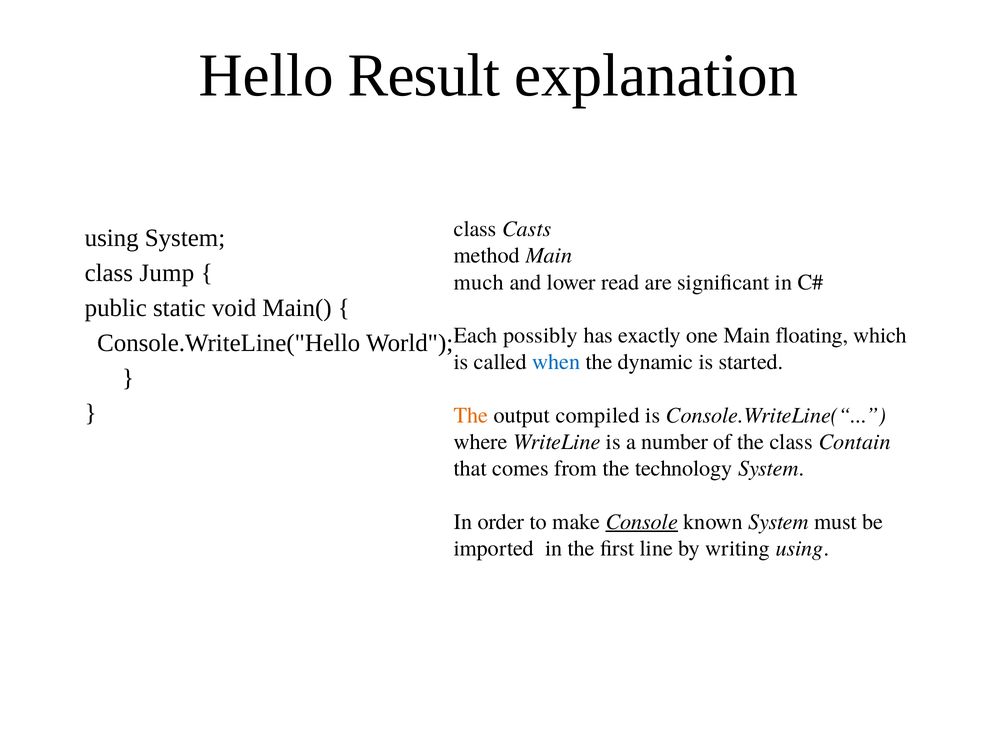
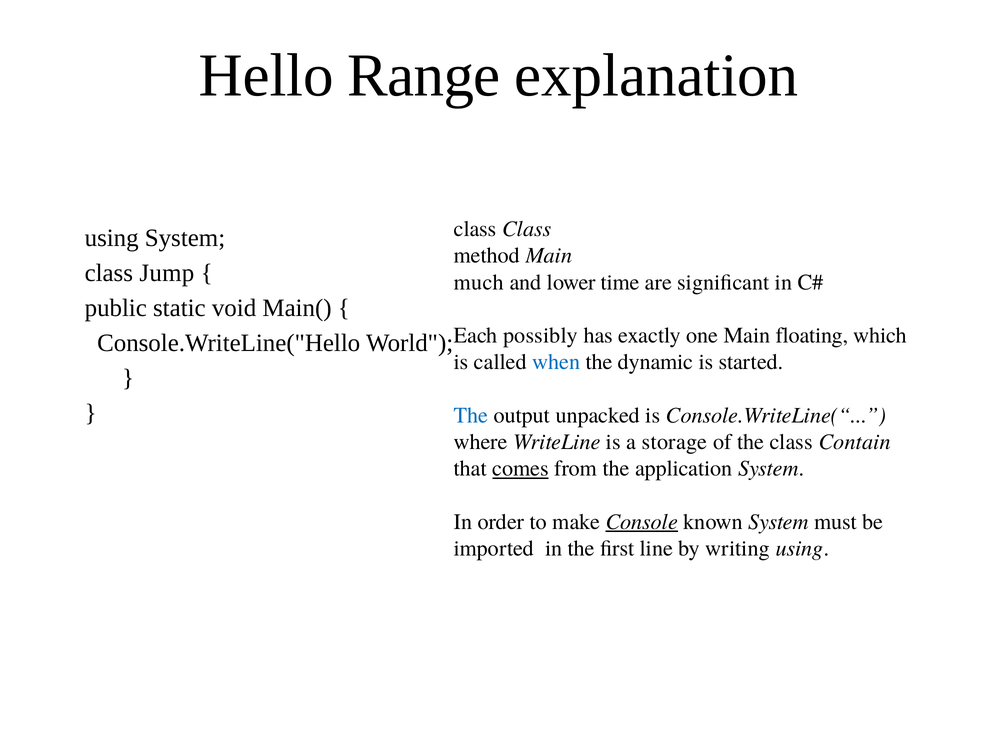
Result: Result -> Range
class Casts: Casts -> Class
read: read -> time
The at (471, 415) colour: orange -> blue
compiled: compiled -> unpacked
number: number -> storage
comes underline: none -> present
technology: technology -> application
